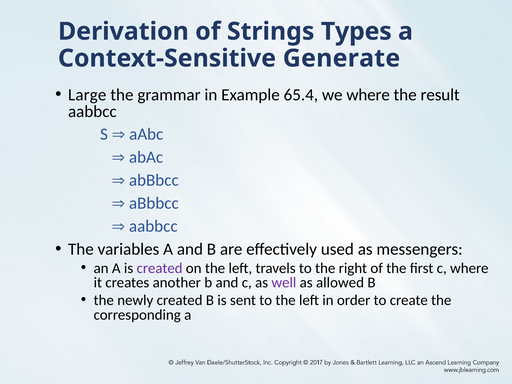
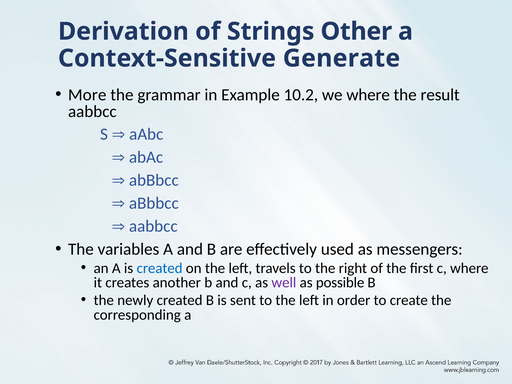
Types: Types -> Other
Large: Large -> More
65.4: 65.4 -> 10.2
created at (160, 268) colour: purple -> blue
allowed: allowed -> possible
